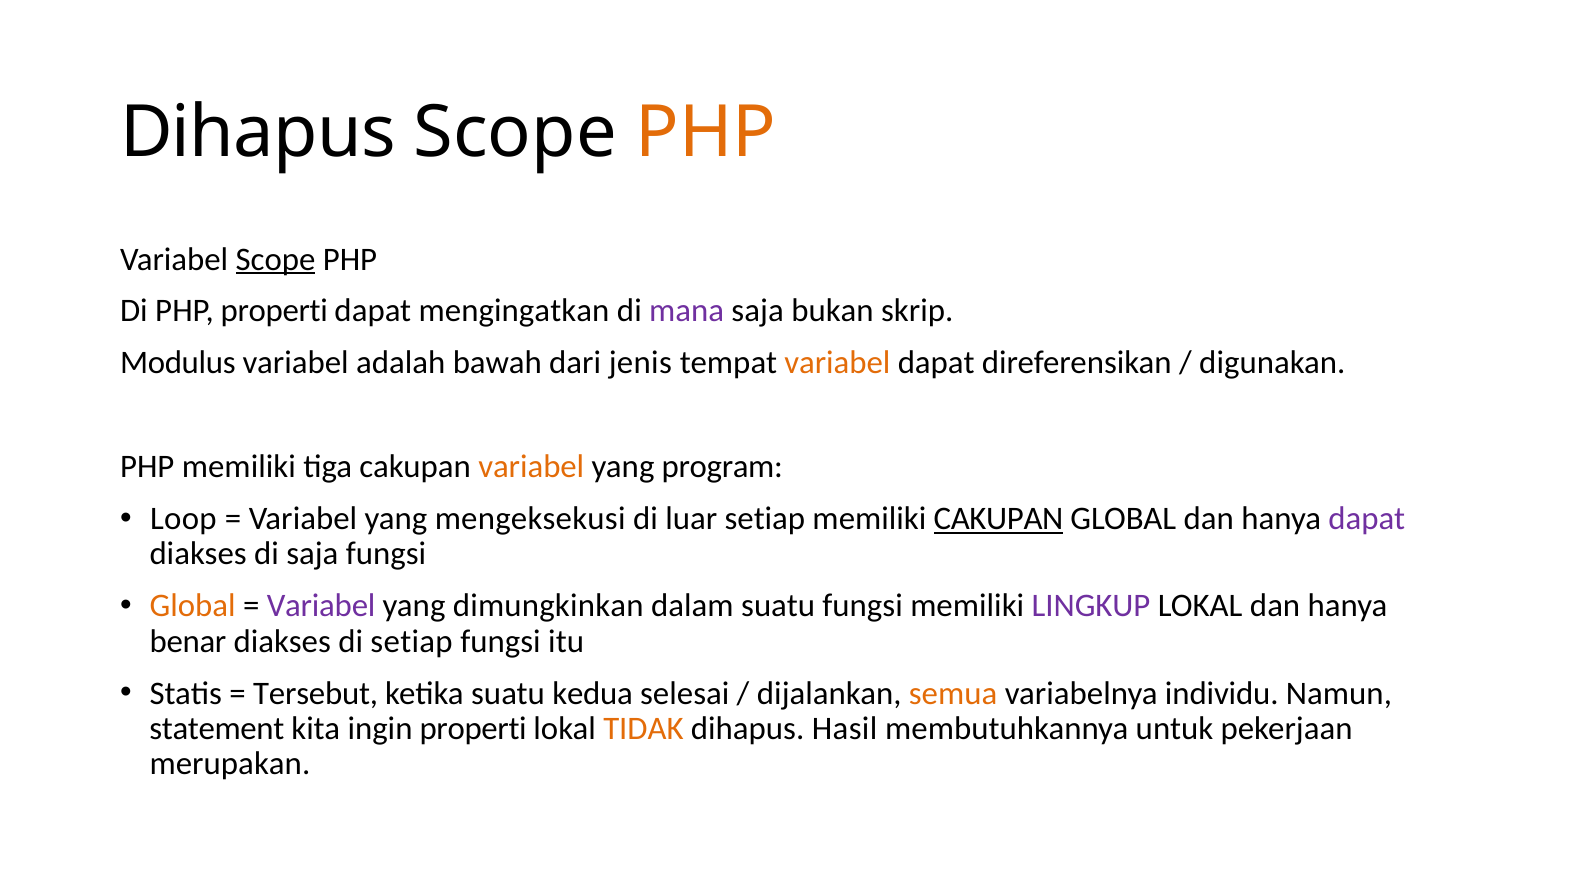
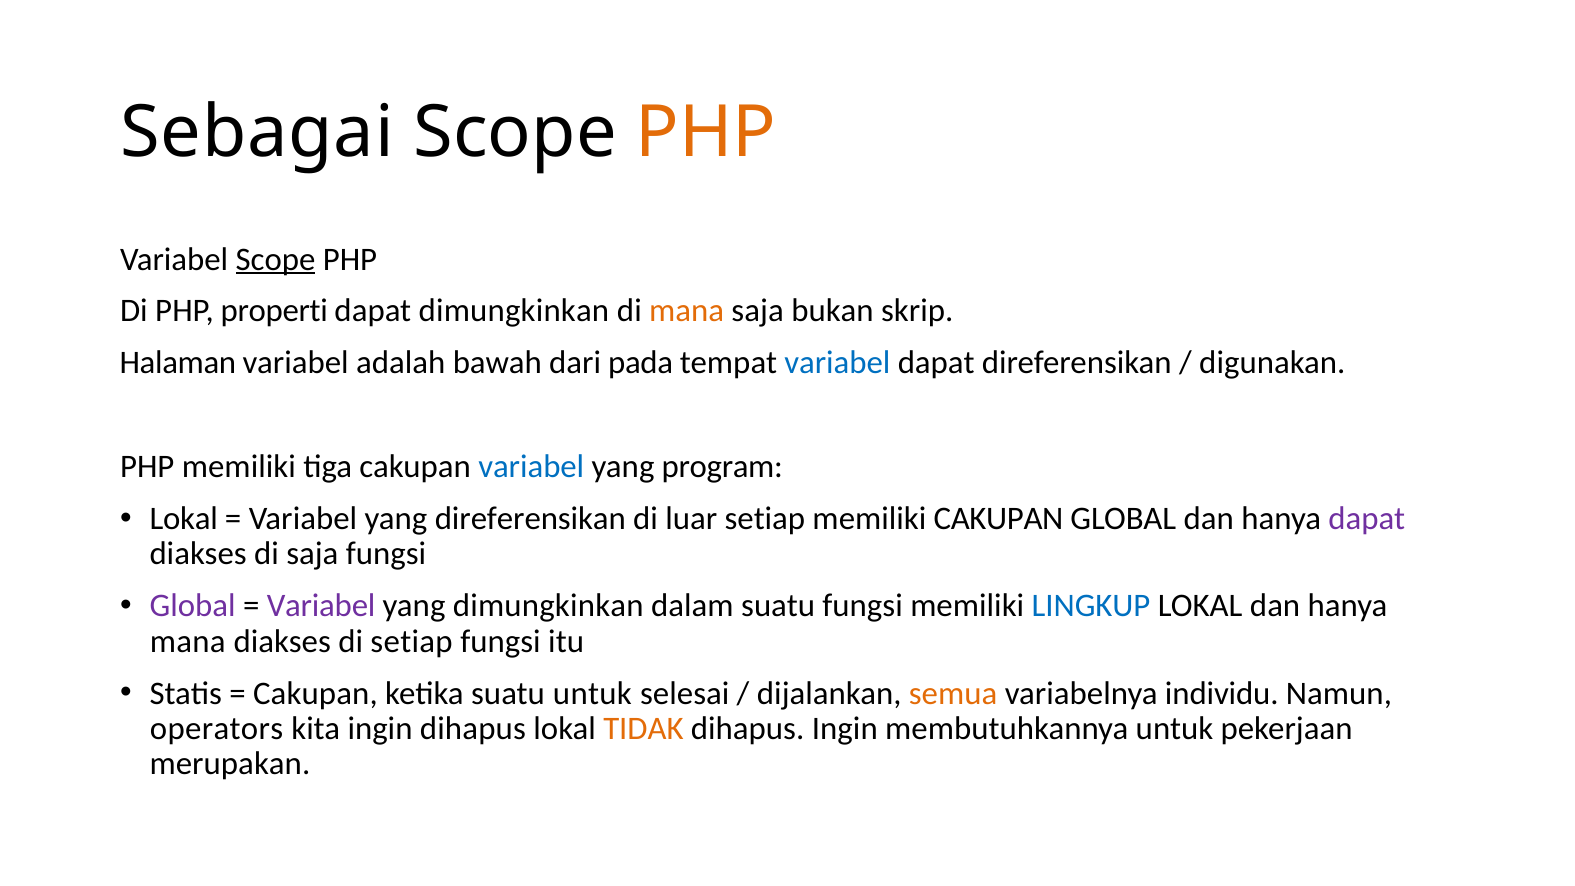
Dihapus at (258, 132): Dihapus -> Sebagai
dapat mengingatkan: mengingatkan -> dimungkinkan
mana at (687, 311) colour: purple -> orange
Modulus: Modulus -> Halaman
jenis: jenis -> pada
variabel at (837, 363) colour: orange -> blue
variabel at (531, 467) colour: orange -> blue
Loop at (183, 519): Loop -> Lokal
yang mengeksekusi: mengeksekusi -> direferensikan
CAKUPAN at (998, 519) underline: present -> none
Global at (193, 606) colour: orange -> purple
LINGKUP colour: purple -> blue
benar at (188, 641): benar -> mana
Tersebut at (316, 693): Tersebut -> Cakupan
suatu kedua: kedua -> untuk
statement: statement -> operators
ingin properti: properti -> dihapus
dihapus Hasil: Hasil -> Ingin
